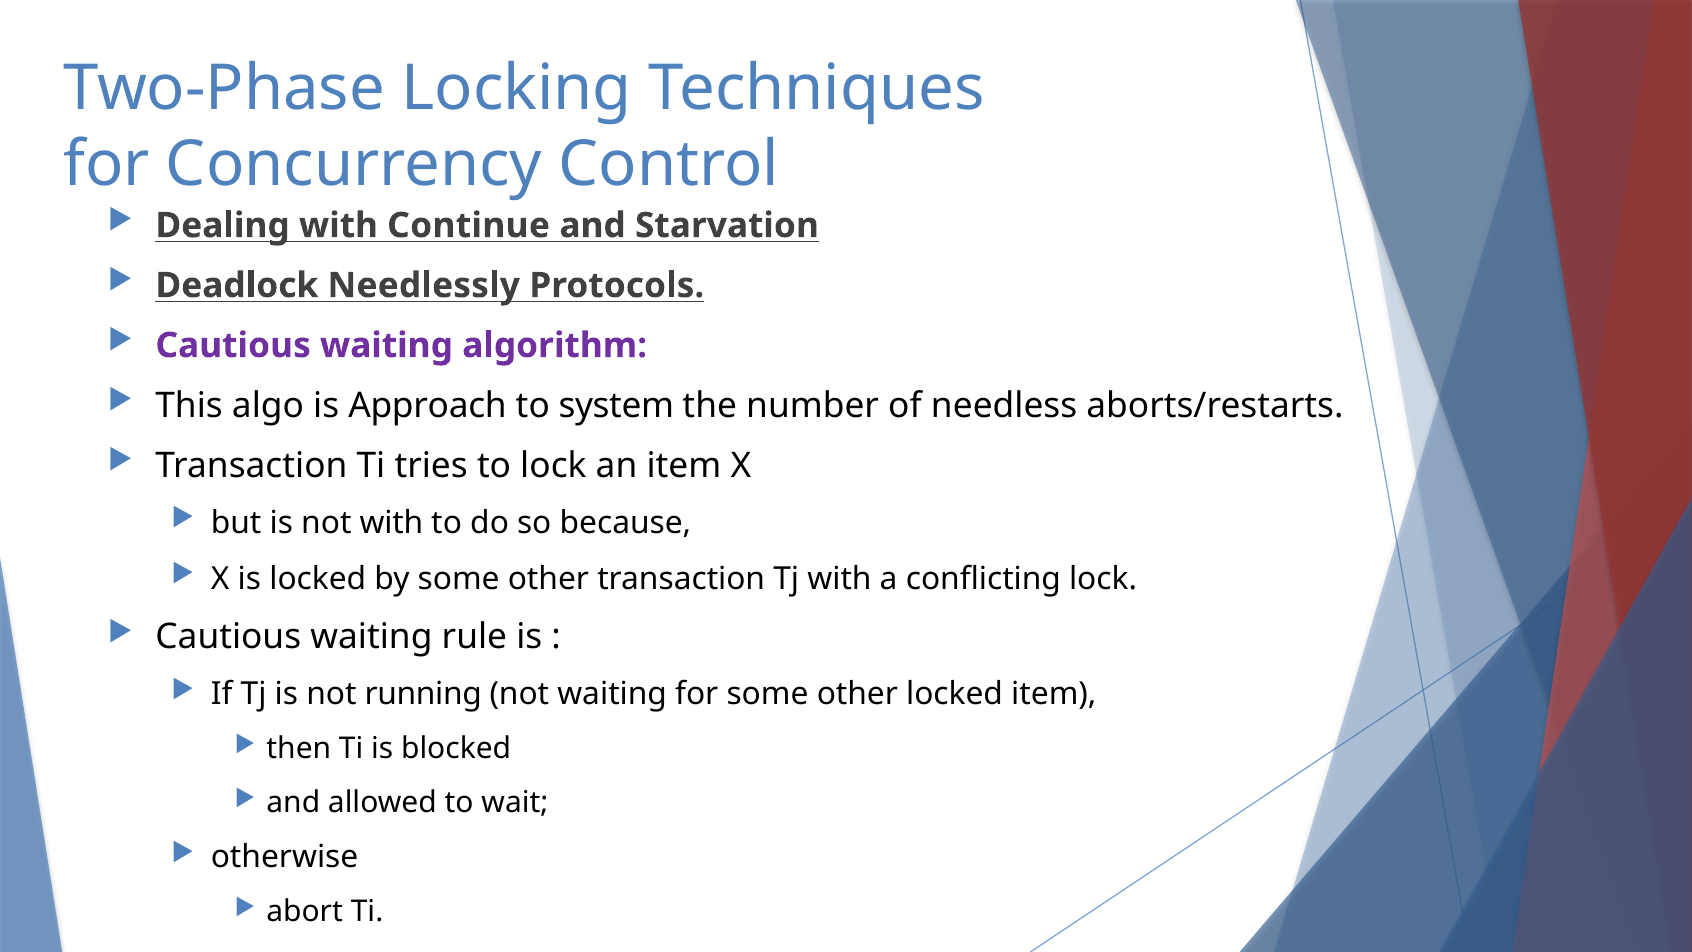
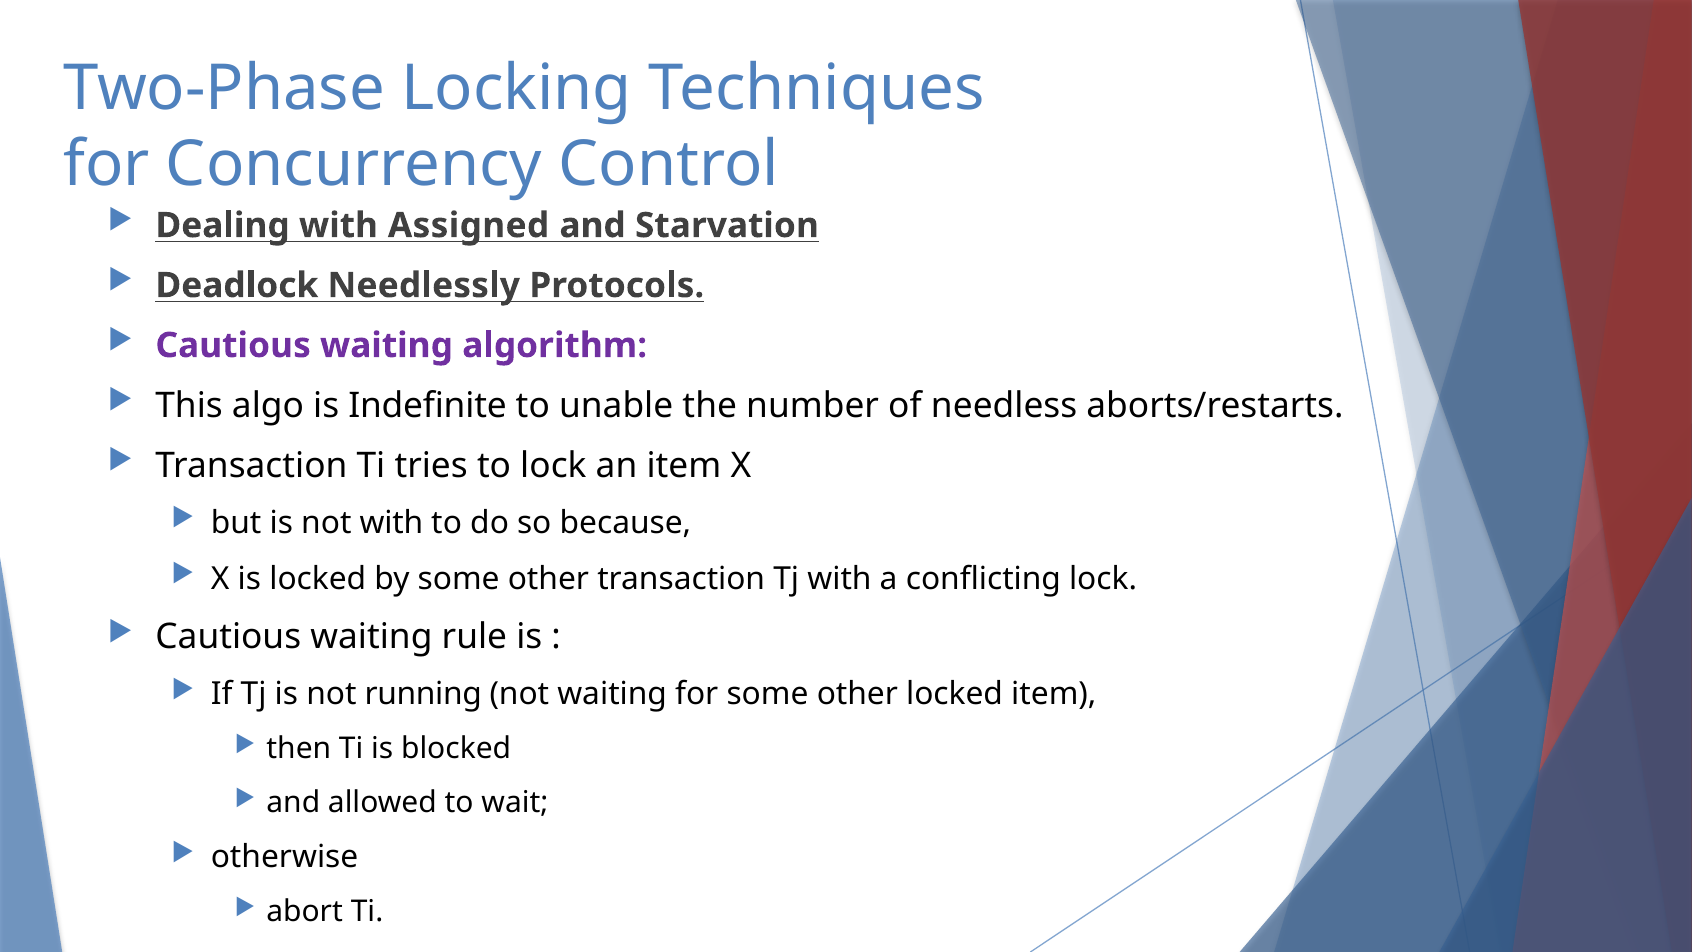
Continue: Continue -> Assigned
Approach: Approach -> Indefinite
system: system -> unable
